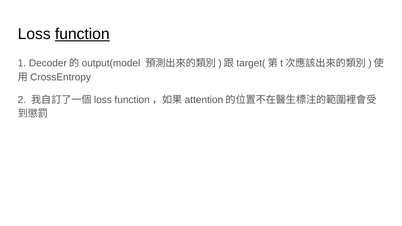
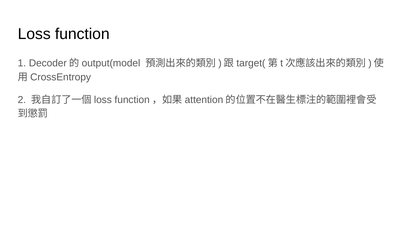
function underline: present -> none
